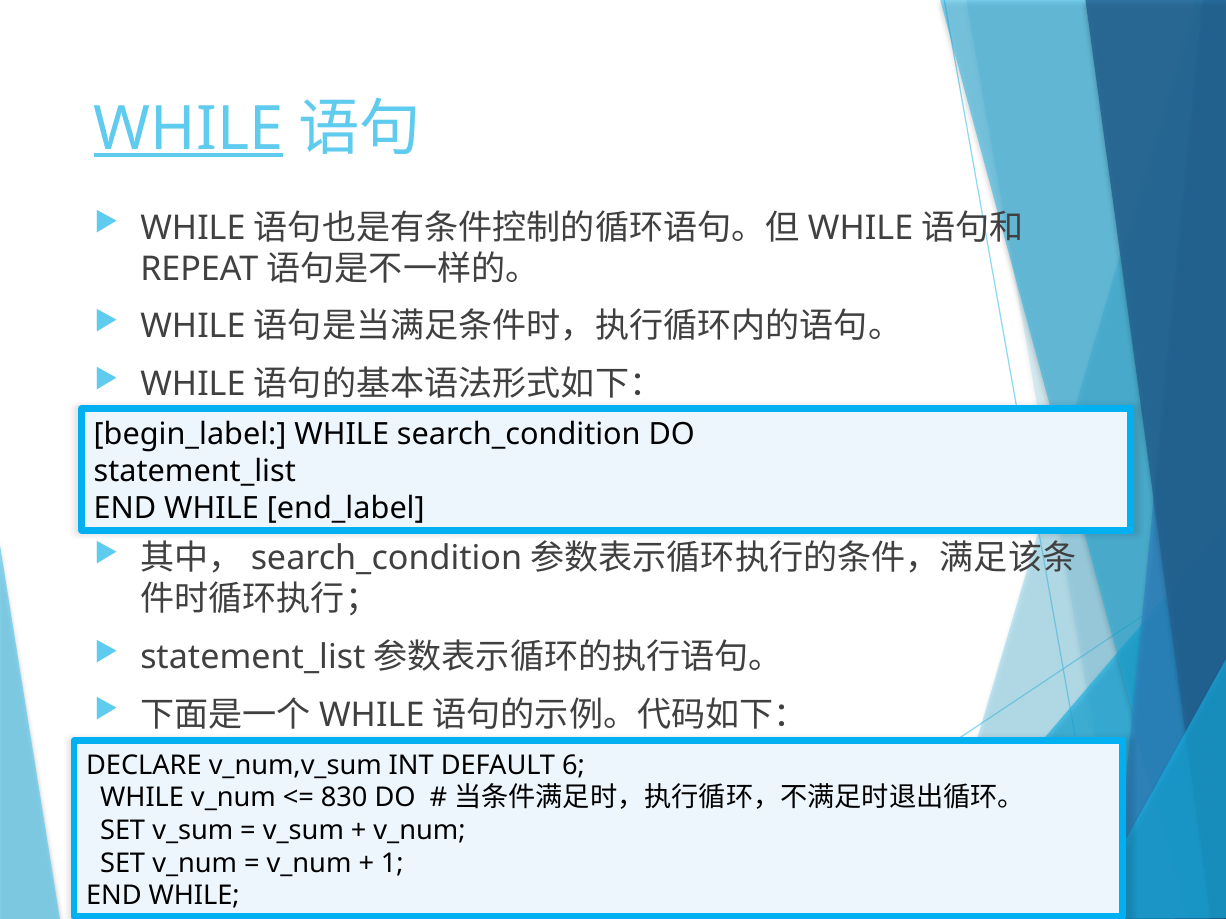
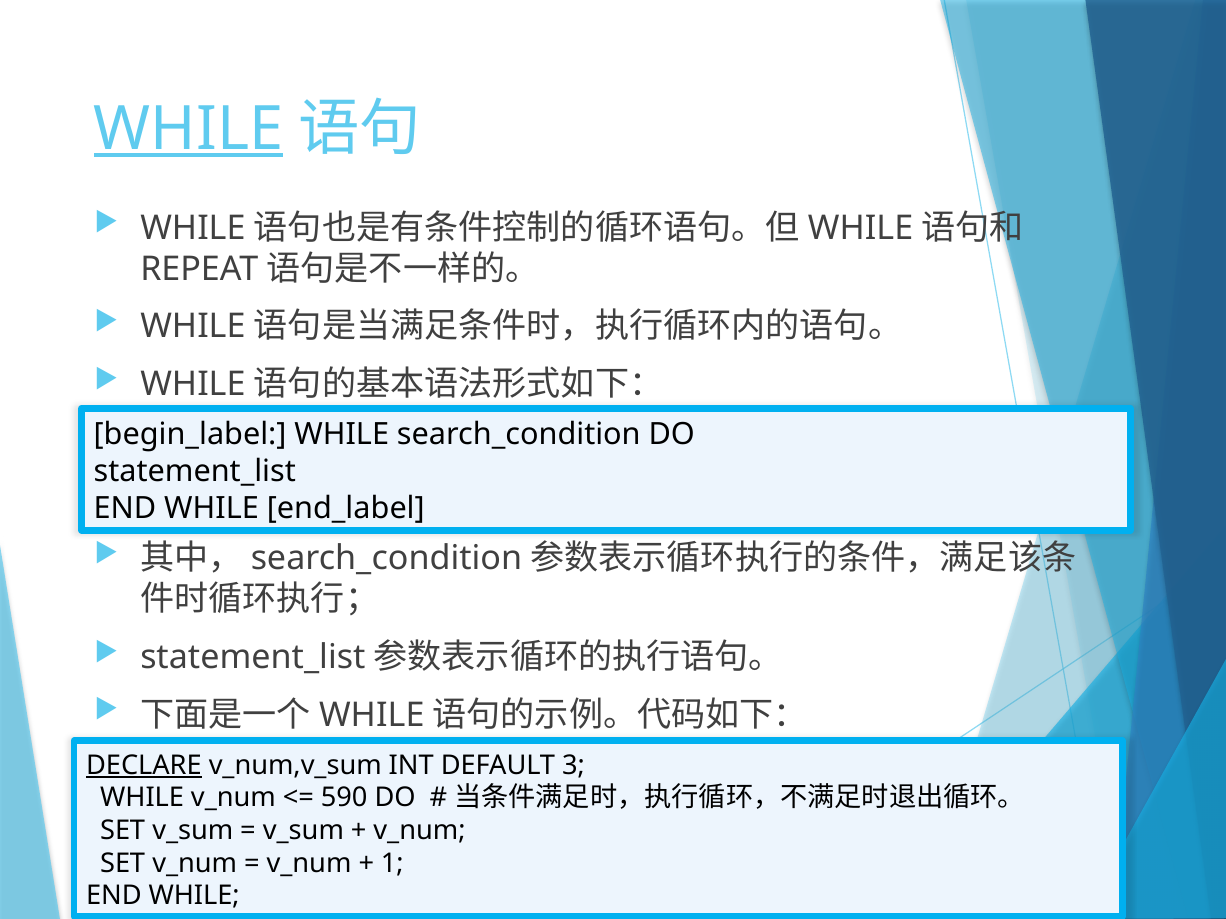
DECLARE underline: none -> present
6: 6 -> 3
830: 830 -> 590
